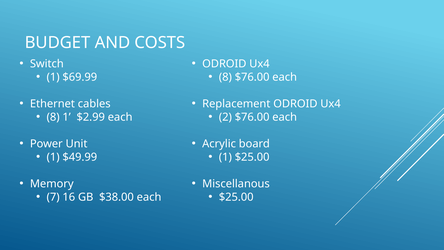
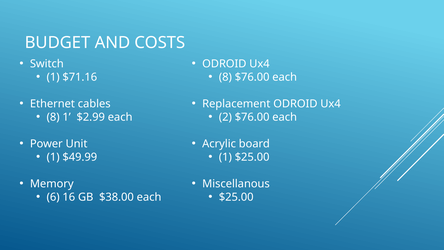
$69.99: $69.99 -> $71.16
7: 7 -> 6
